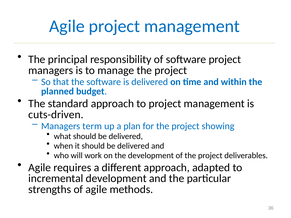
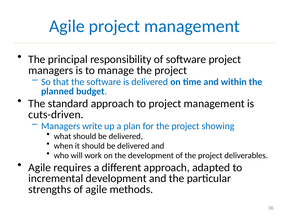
term: term -> write
